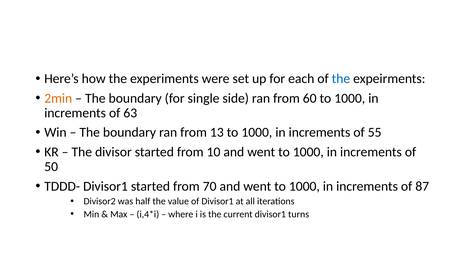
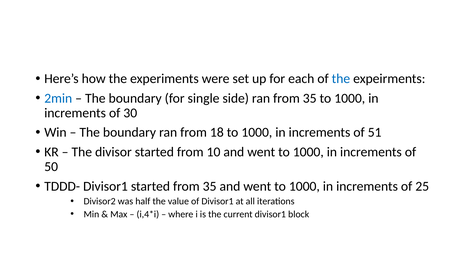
2min colour: orange -> blue
ran from 60: 60 -> 35
63: 63 -> 30
13: 13 -> 18
55: 55 -> 51
started from 70: 70 -> 35
87: 87 -> 25
turns: turns -> block
